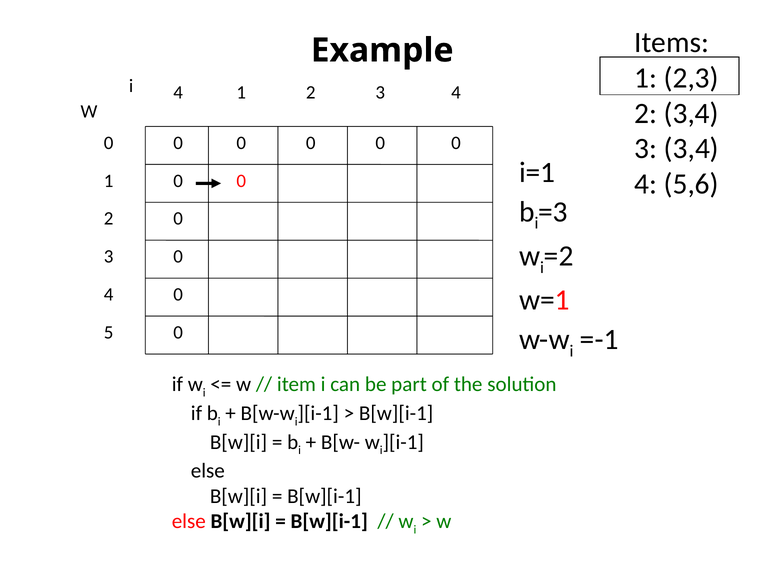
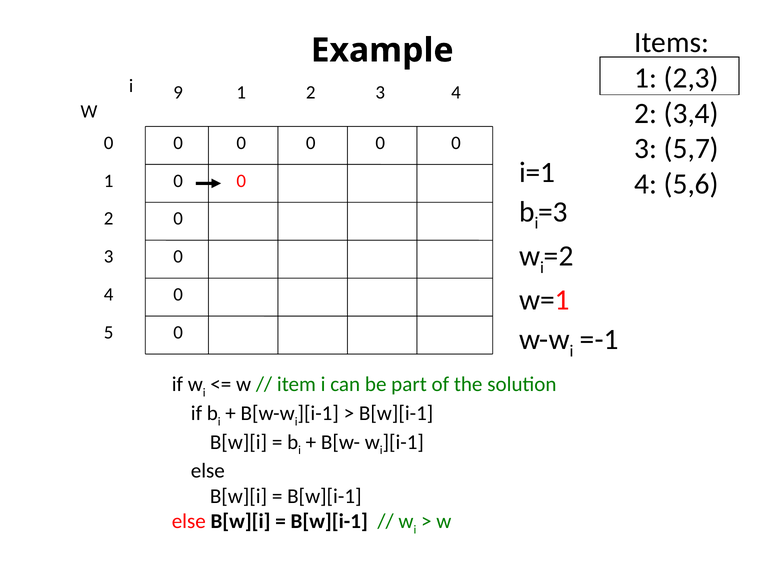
i 4: 4 -> 9
3 3,4: 3,4 -> 5,7
